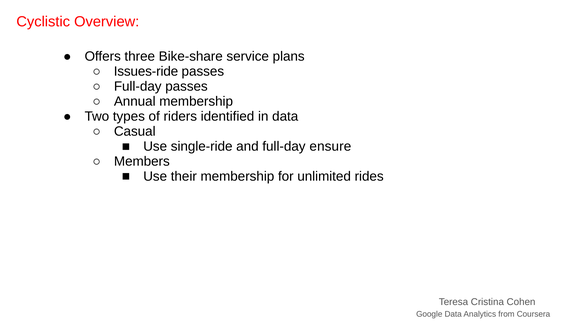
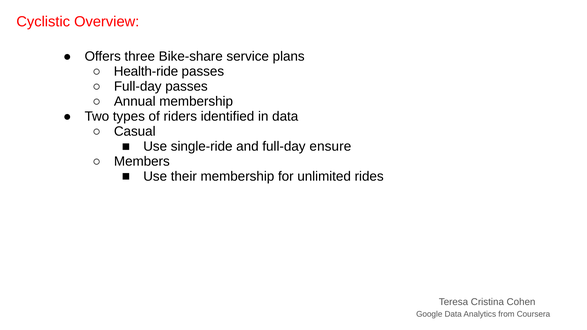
Issues-ride: Issues-ride -> Health-ride
